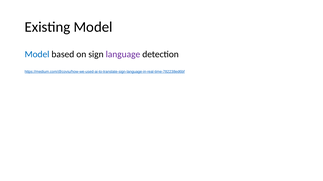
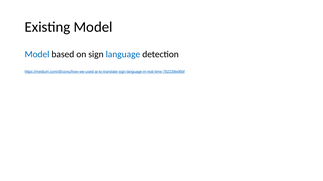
language colour: purple -> blue
